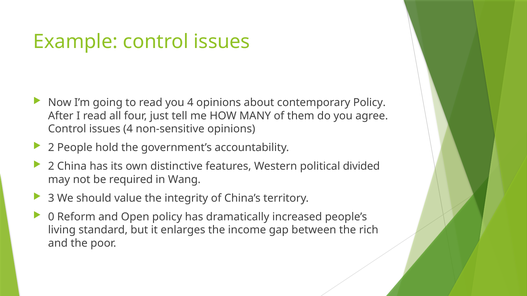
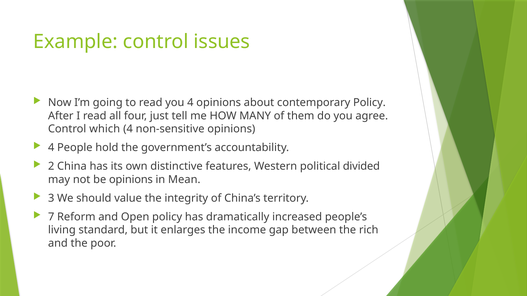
issues at (105, 129): issues -> which
2 at (51, 148): 2 -> 4
be required: required -> opinions
Wang: Wang -> Mean
0: 0 -> 7
